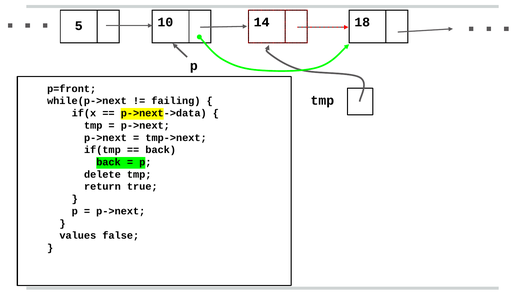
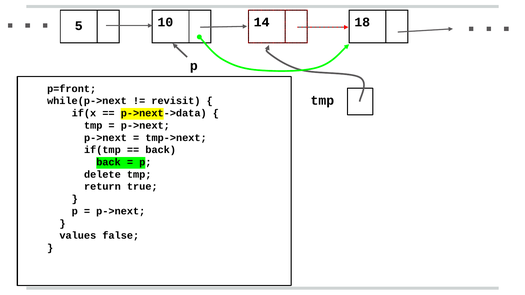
failing: failing -> revisit
